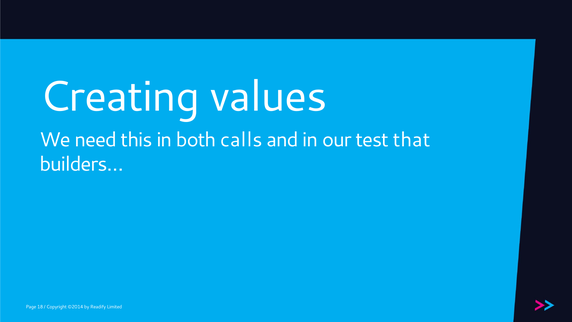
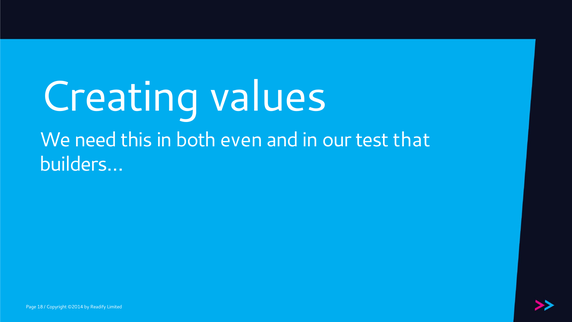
calls: calls -> even
